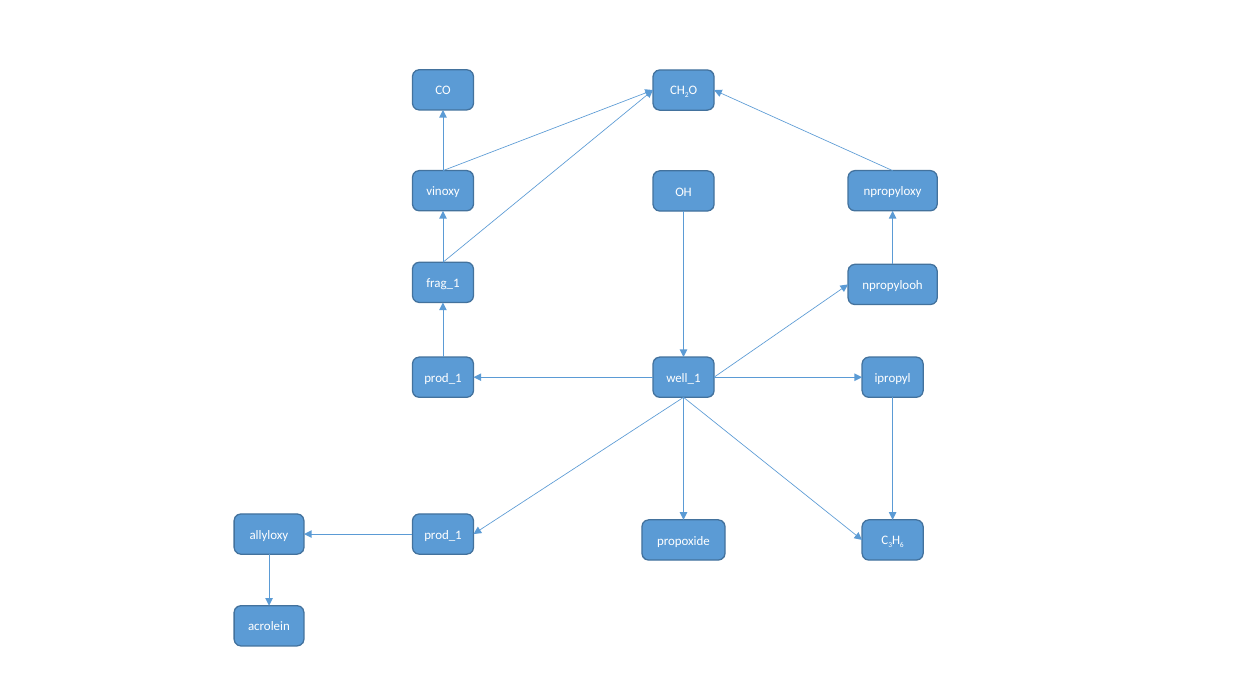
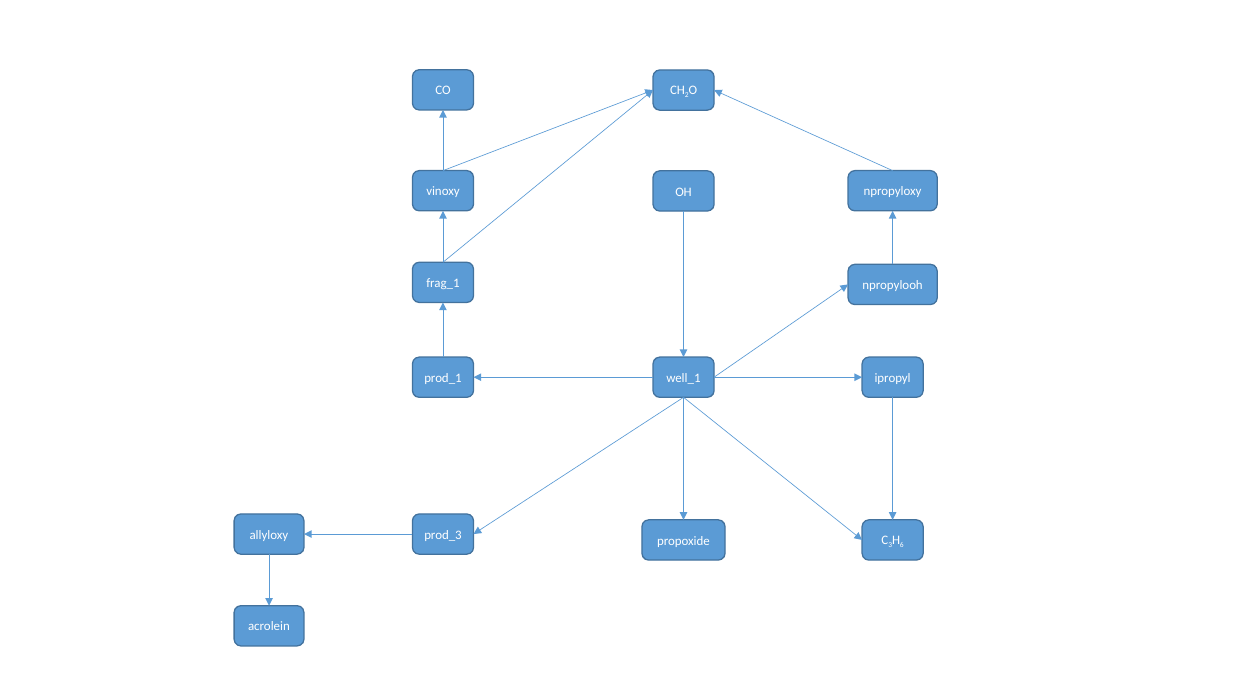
prod_1 at (443, 535): prod_1 -> prod_3
